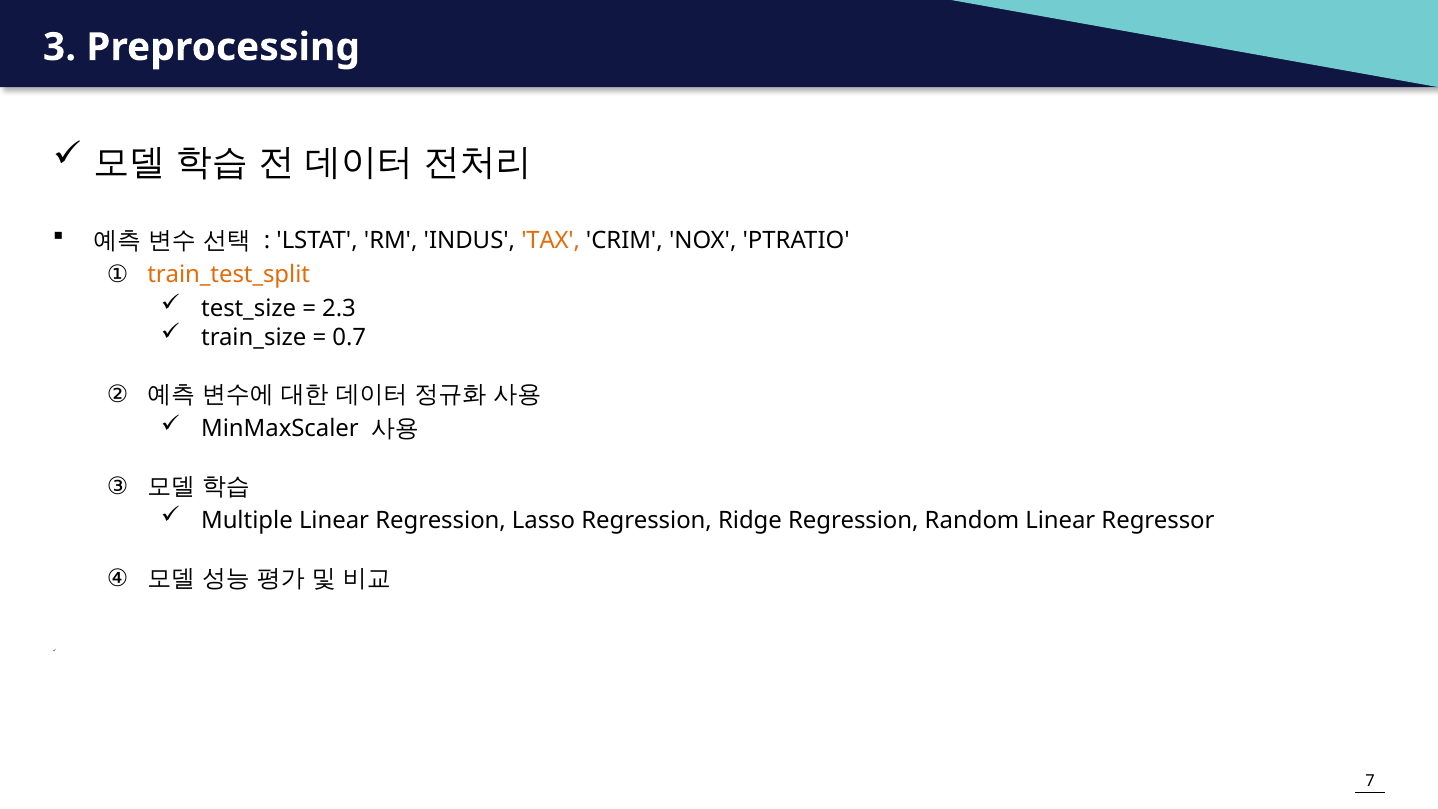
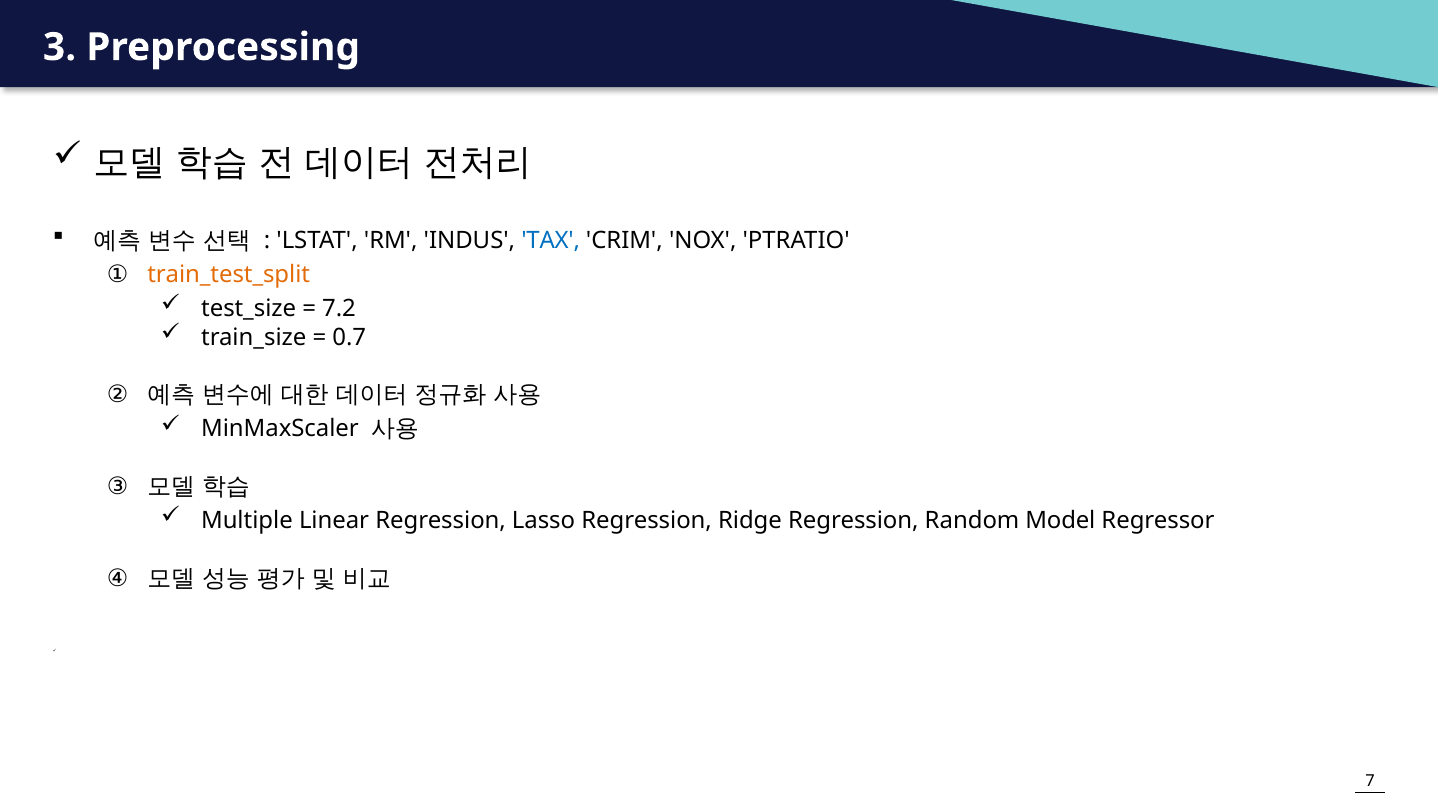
TAX colour: orange -> blue
2.3: 2.3 -> 7.2
Random Linear: Linear -> Model
